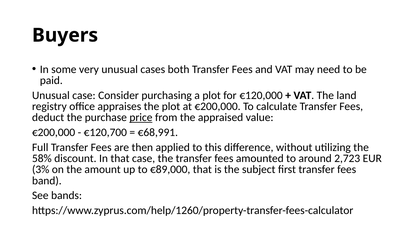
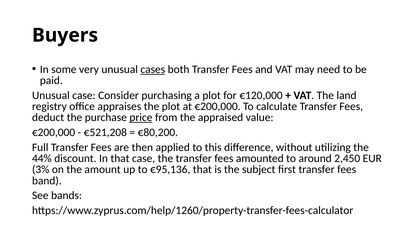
cases underline: none -> present
€120,700: €120,700 -> €521,208
€68,991: €68,991 -> €80,200
58%: 58% -> 44%
2,723: 2,723 -> 2,450
€89,000: €89,000 -> €95,136
